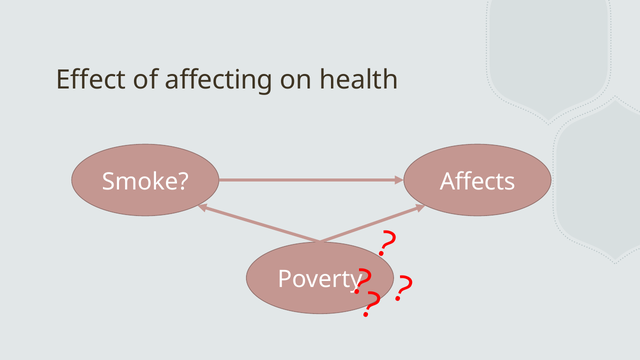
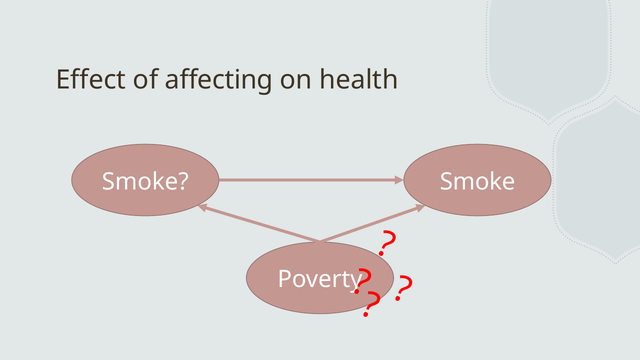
Smoke Affects: Affects -> Smoke
